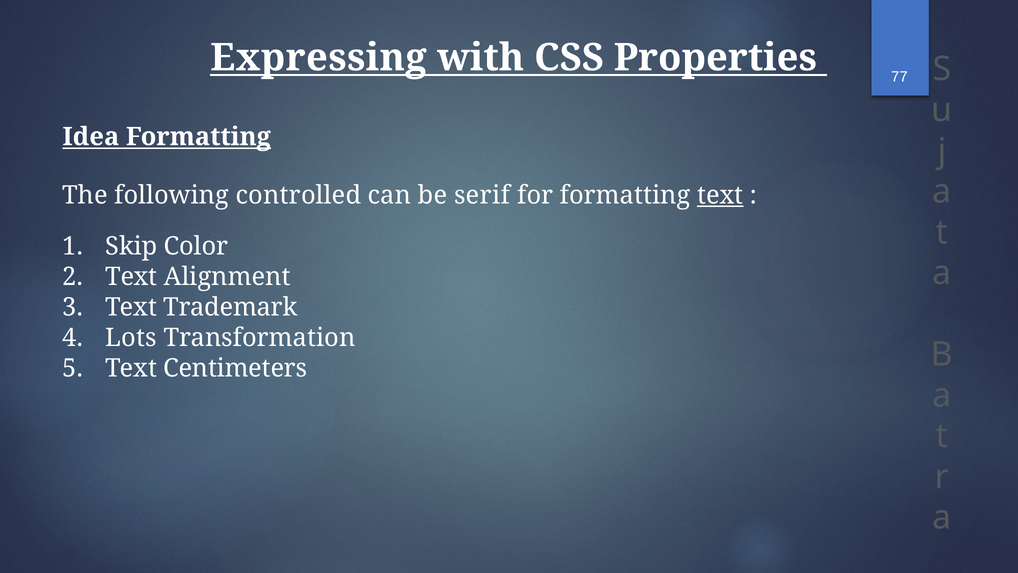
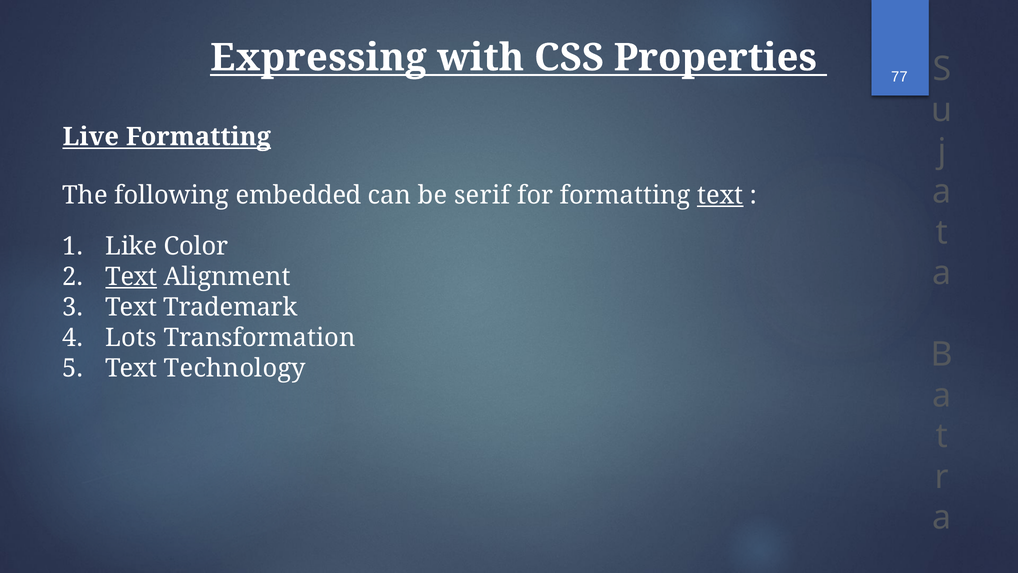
Idea: Idea -> Live
controlled: controlled -> embedded
Skip: Skip -> Like
Text at (131, 277) underline: none -> present
Centimeters: Centimeters -> Technology
